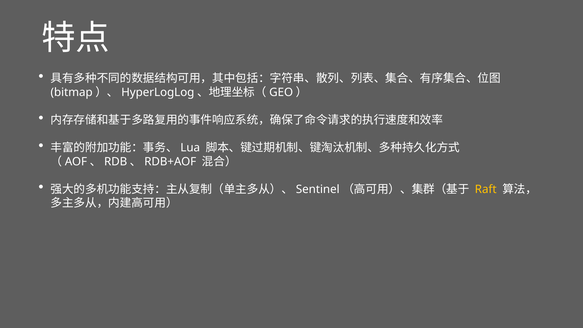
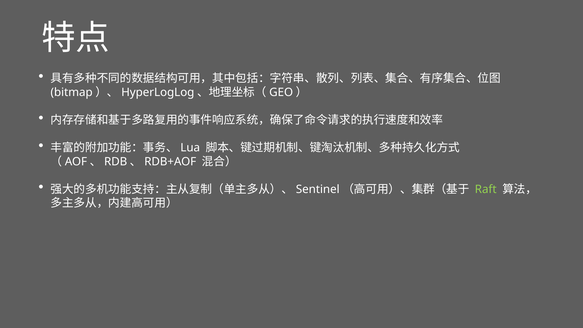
Raft colour: yellow -> light green
